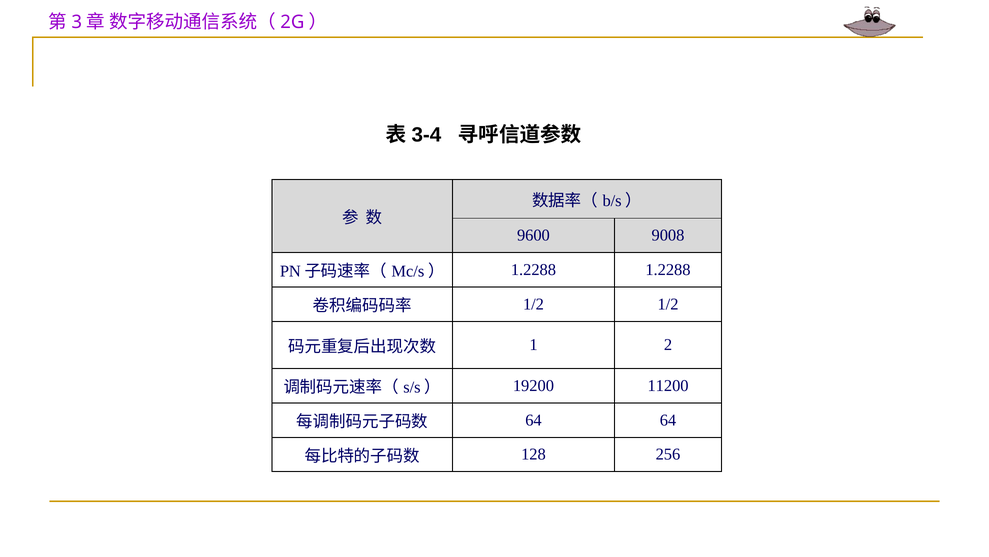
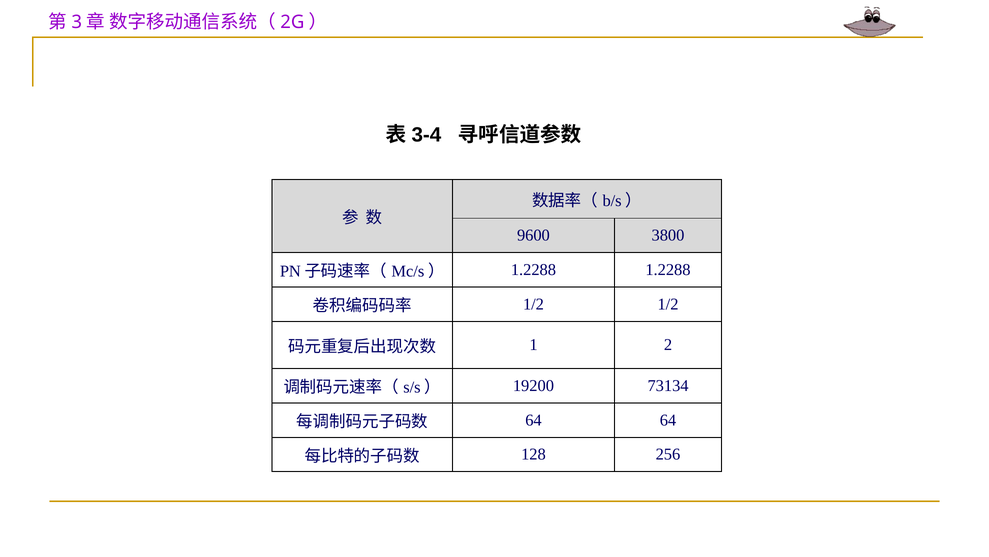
9008: 9008 -> 3800
11200: 11200 -> 73134
